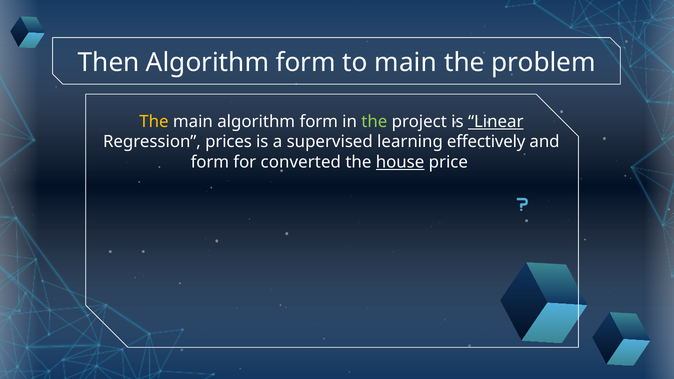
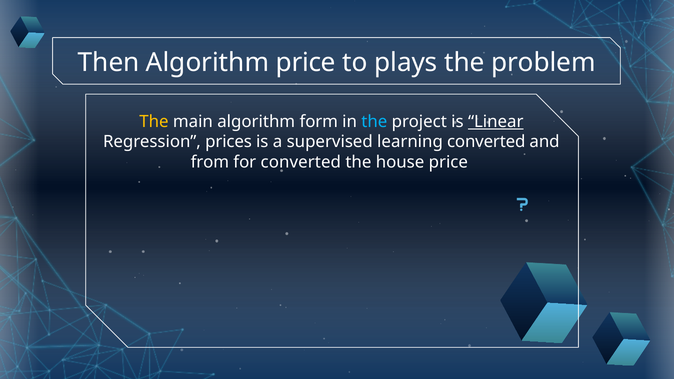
form at (306, 63): form -> price
to main: main -> plays
the at (374, 122) colour: light green -> light blue
learning effectively: effectively -> converted
form at (210, 162): form -> from
house underline: present -> none
